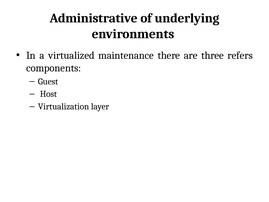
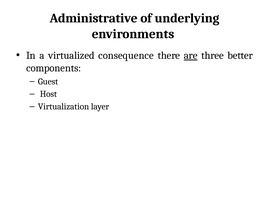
maintenance: maintenance -> consequence
are underline: none -> present
refers: refers -> better
